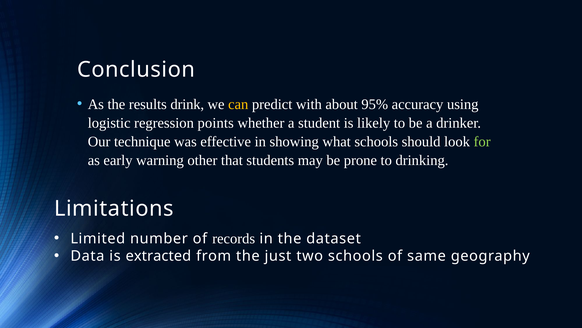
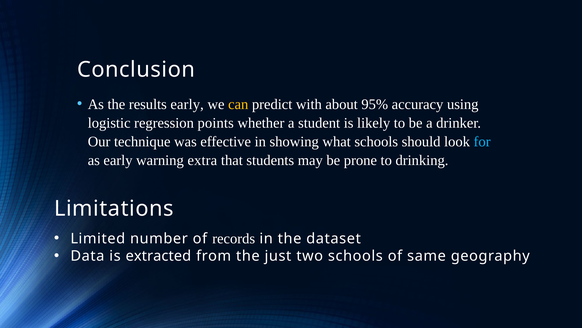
results drink: drink -> early
for colour: light green -> light blue
other: other -> extra
